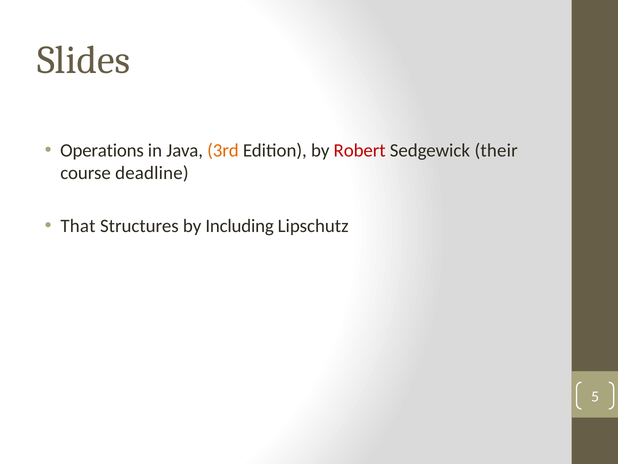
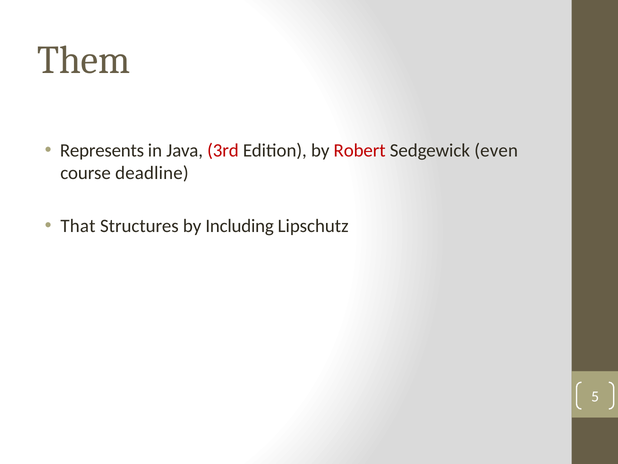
Slides: Slides -> Them
Operations: Operations -> Represents
3rd colour: orange -> red
their: their -> even
